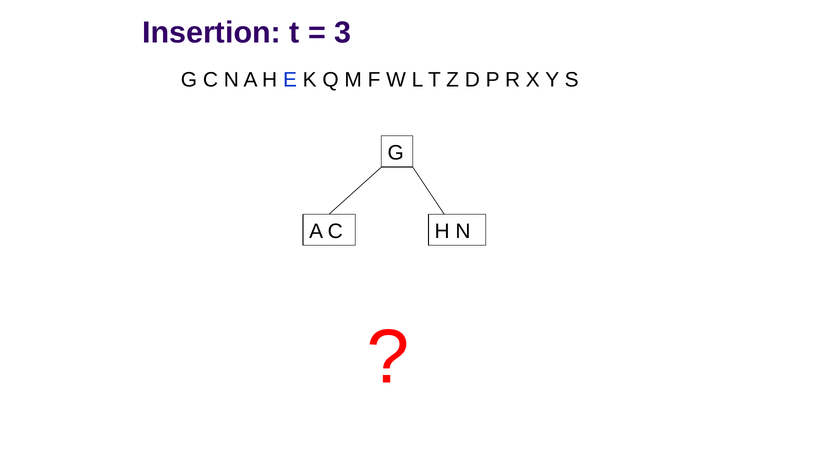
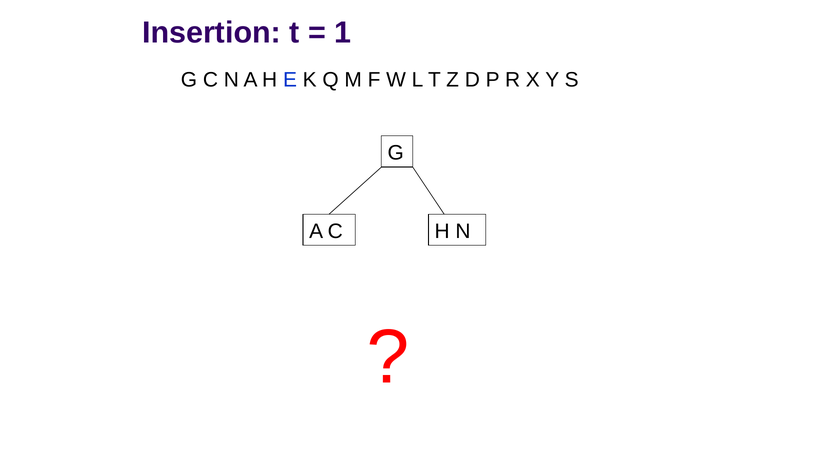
3: 3 -> 1
